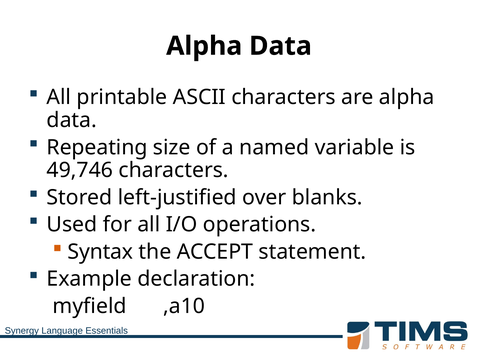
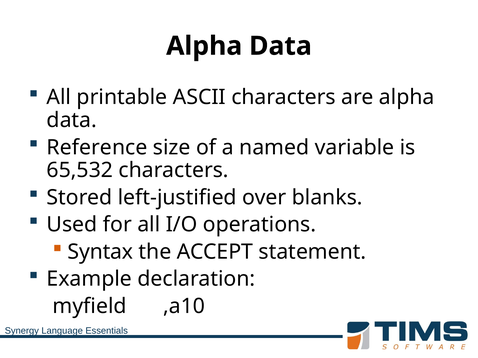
Repeating: Repeating -> Reference
49,746: 49,746 -> 65,532
